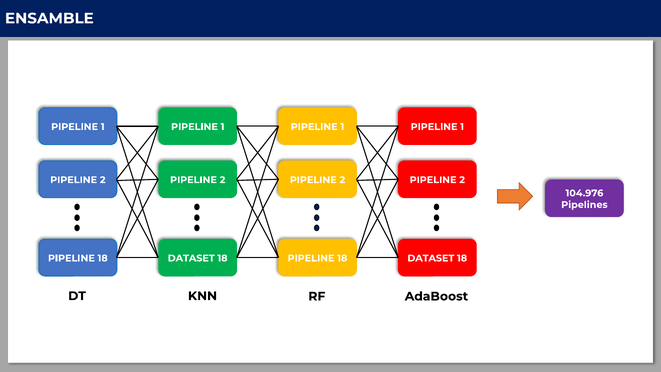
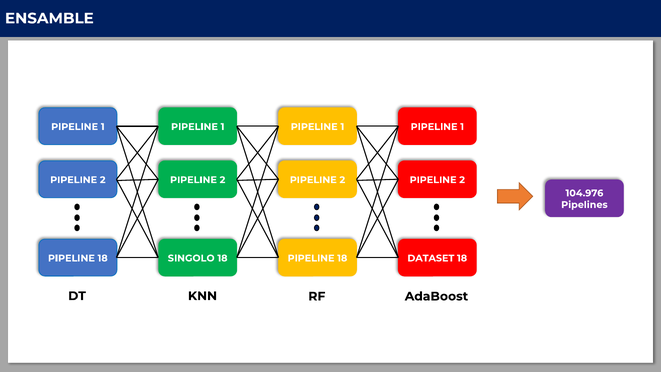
DATASET at (191, 258): DATASET -> SINGOLO
